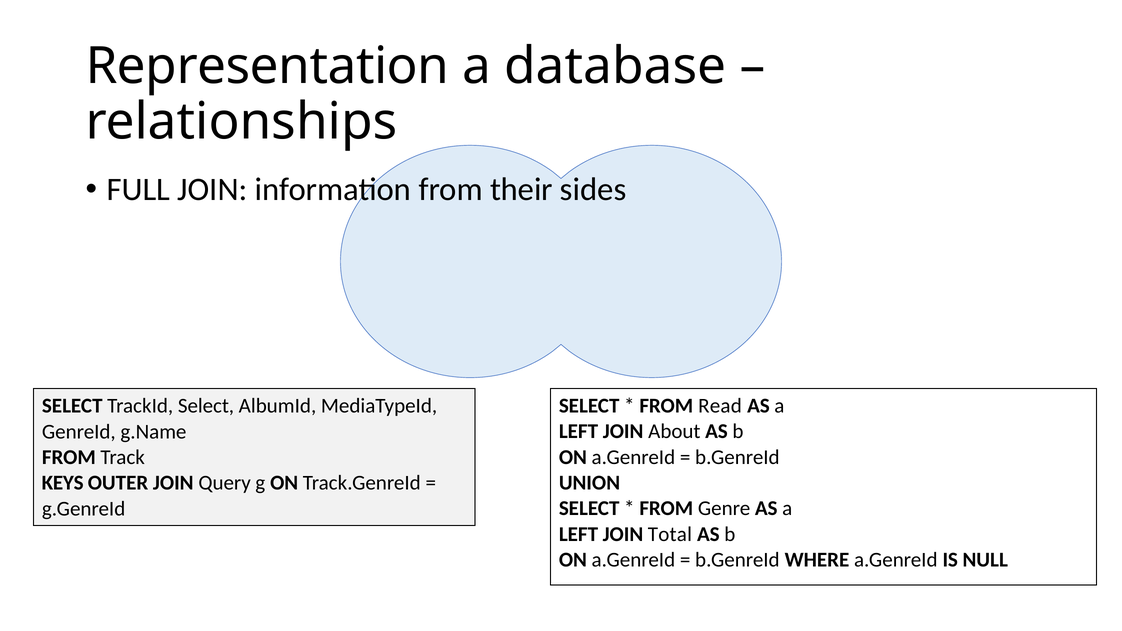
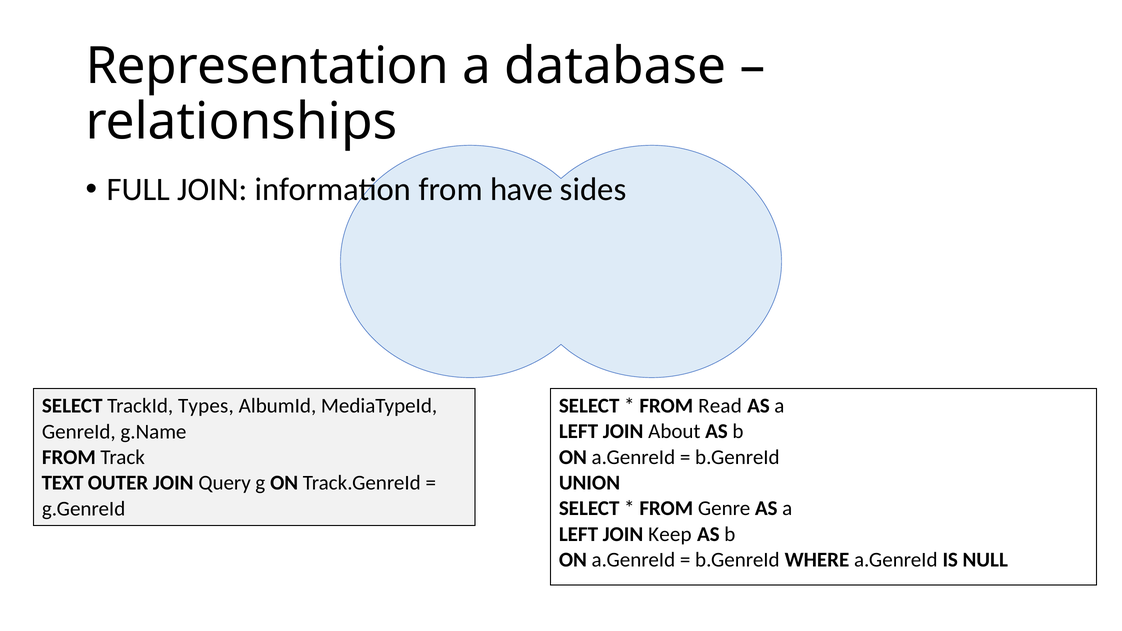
their: their -> have
TrackId Select: Select -> Types
KEYS: KEYS -> TEXT
Total: Total -> Keep
